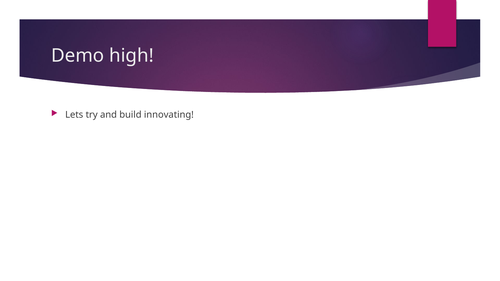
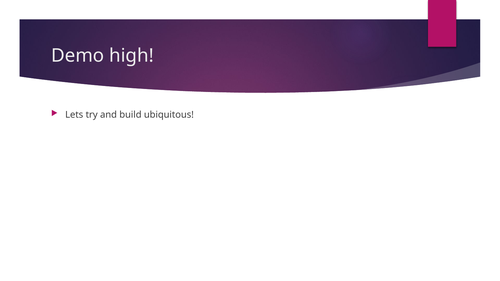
innovating: innovating -> ubiquitous
